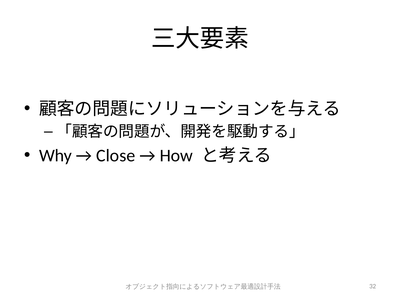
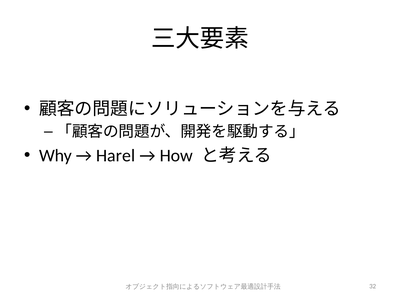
Close: Close -> Harel
